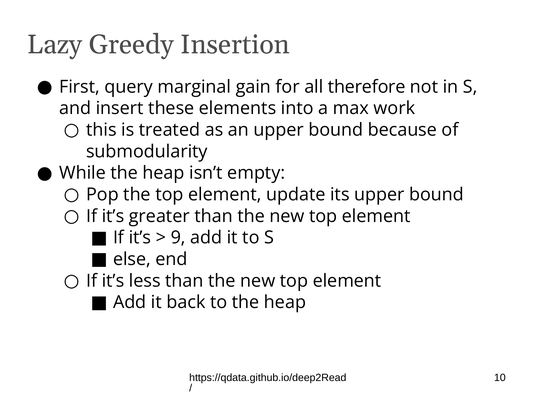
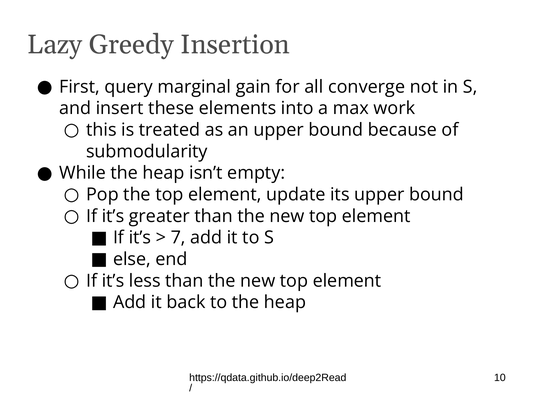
therefore: therefore -> converge
9: 9 -> 7
